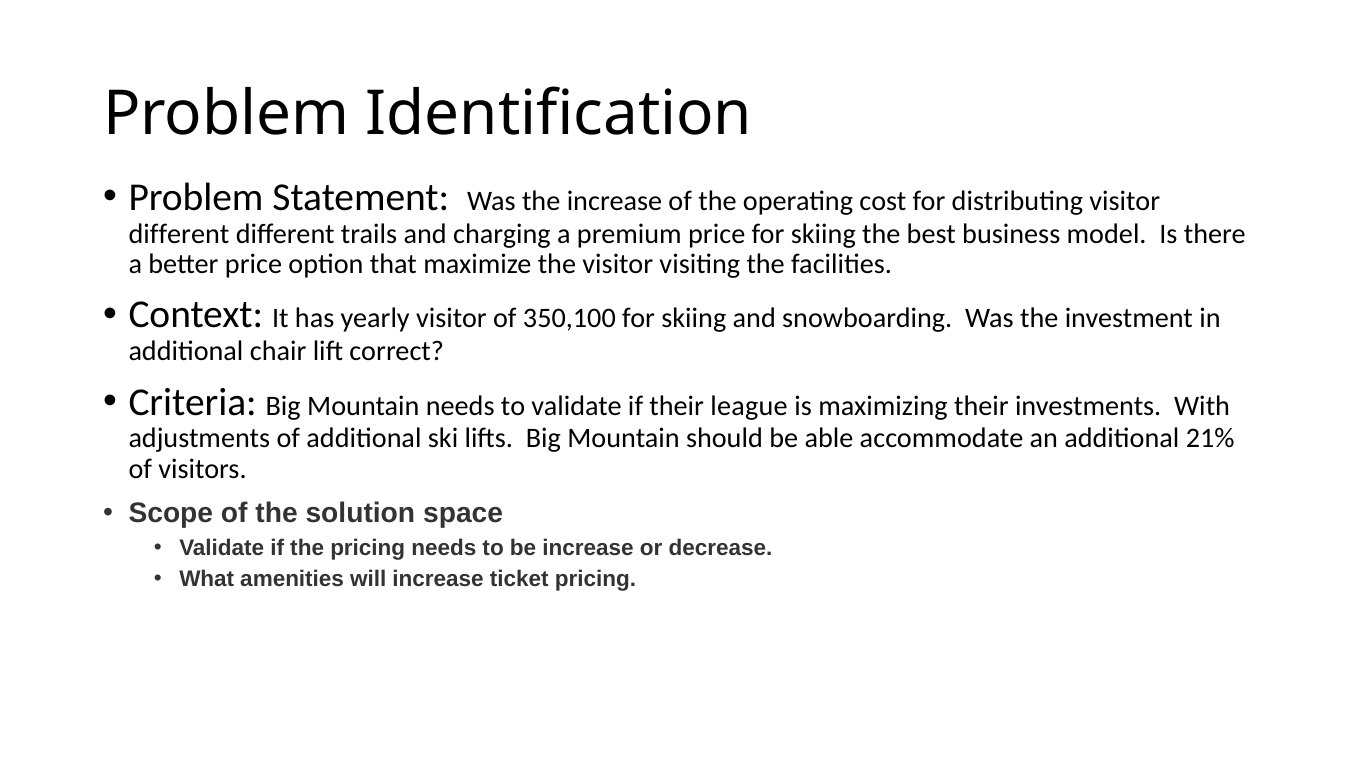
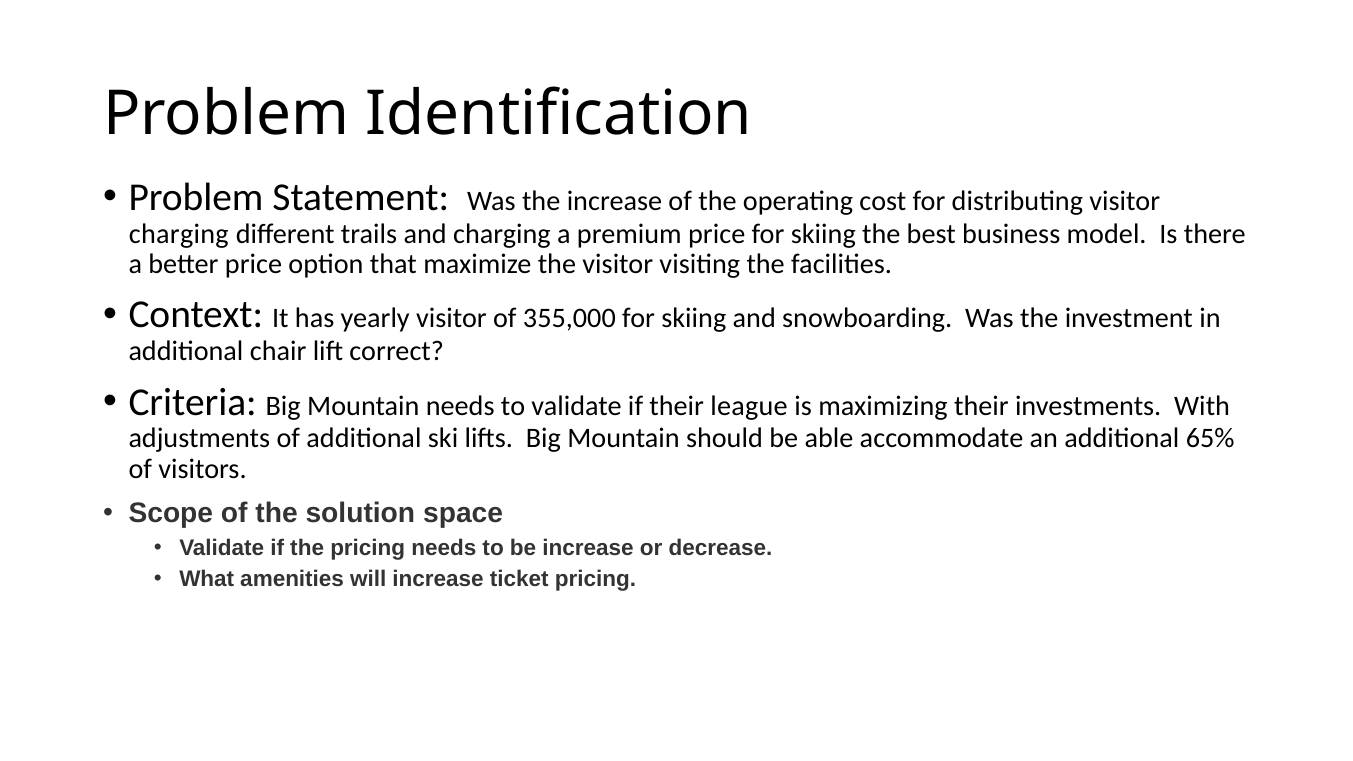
different at (179, 234): different -> charging
350,100: 350,100 -> 355,000
21%: 21% -> 65%
